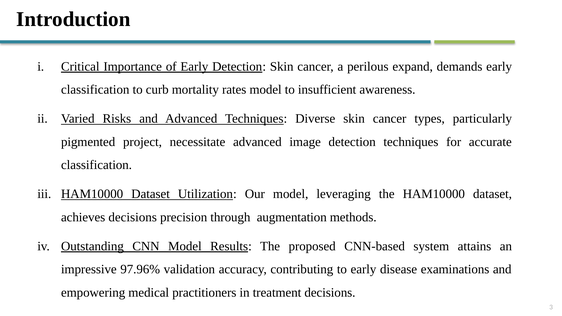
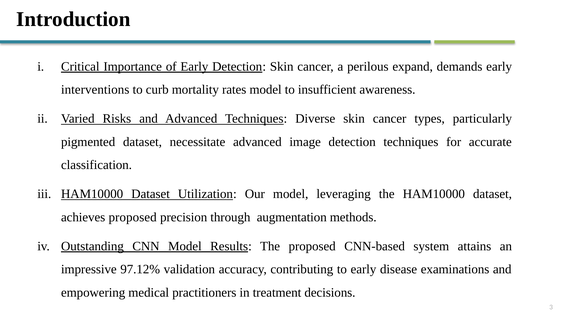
classification at (95, 90): classification -> interventions
pigmented project: project -> dataset
achieves decisions: decisions -> proposed
97.96%: 97.96% -> 97.12%
